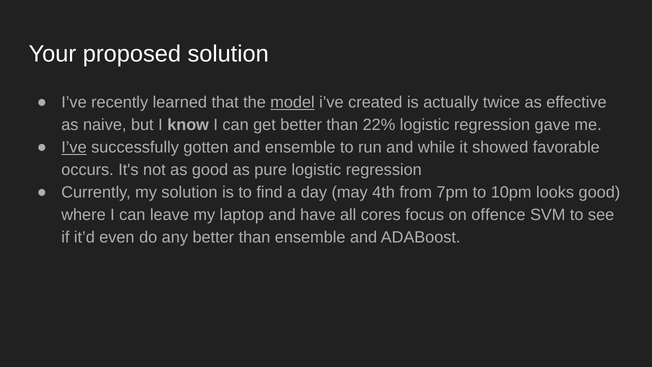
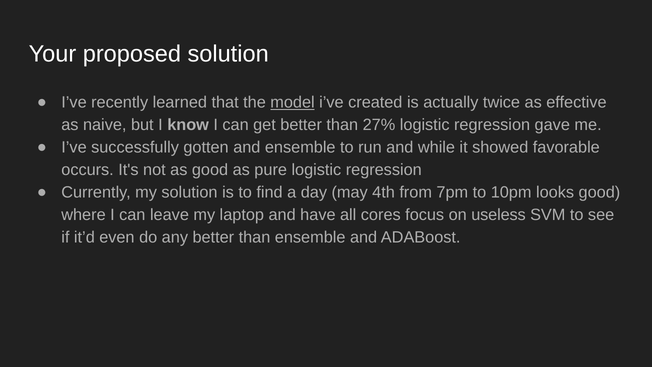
22%: 22% -> 27%
I’ve at (74, 148) underline: present -> none
offence: offence -> useless
